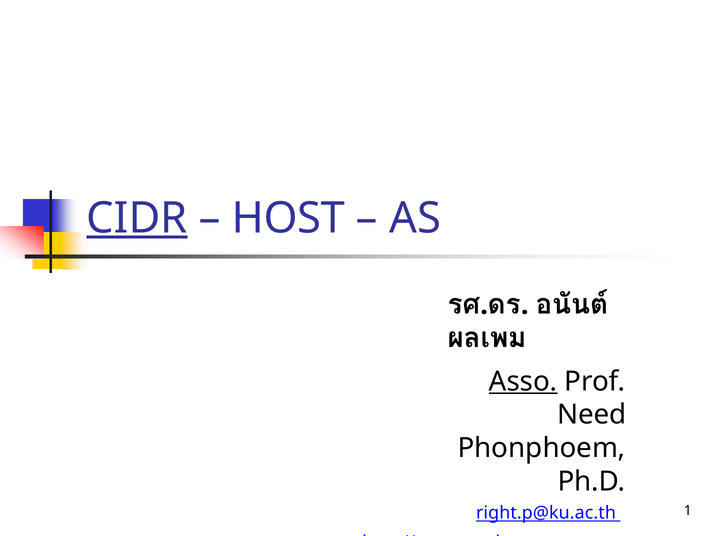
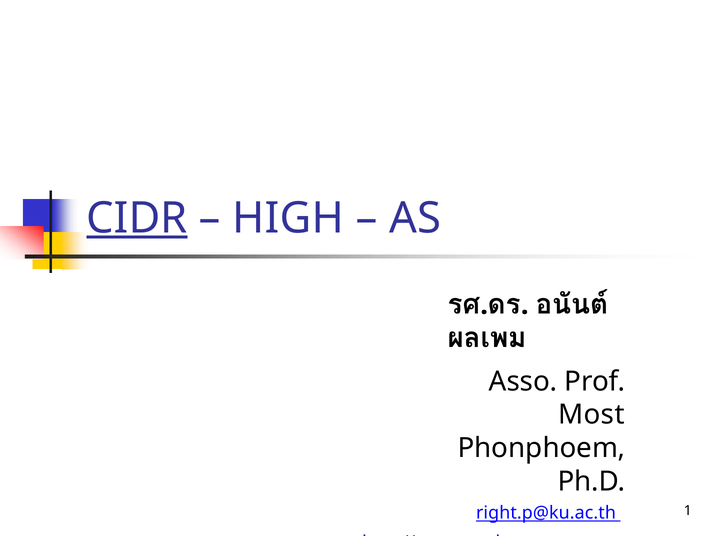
HOST: HOST -> HIGH
Asso underline: present -> none
Need: Need -> Most
